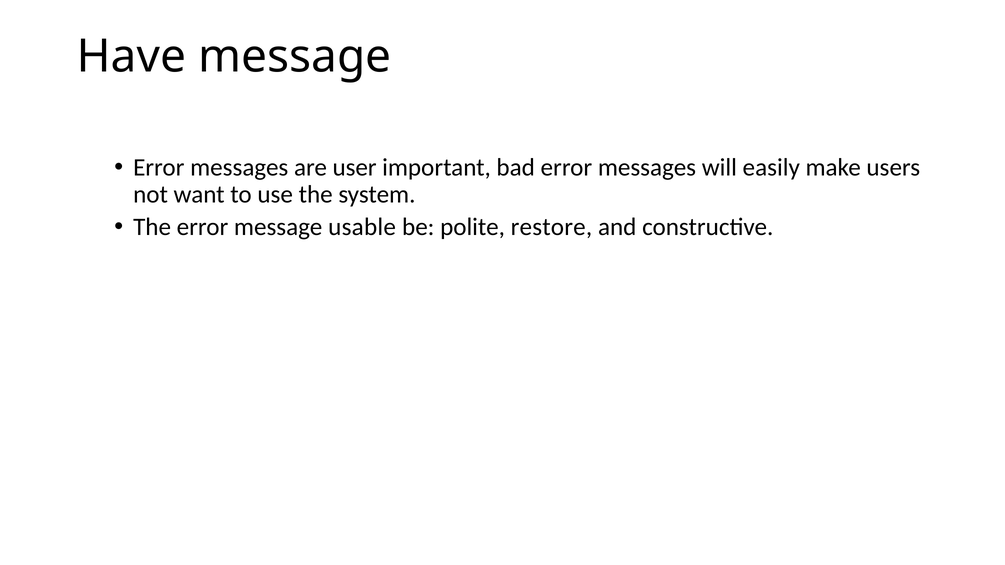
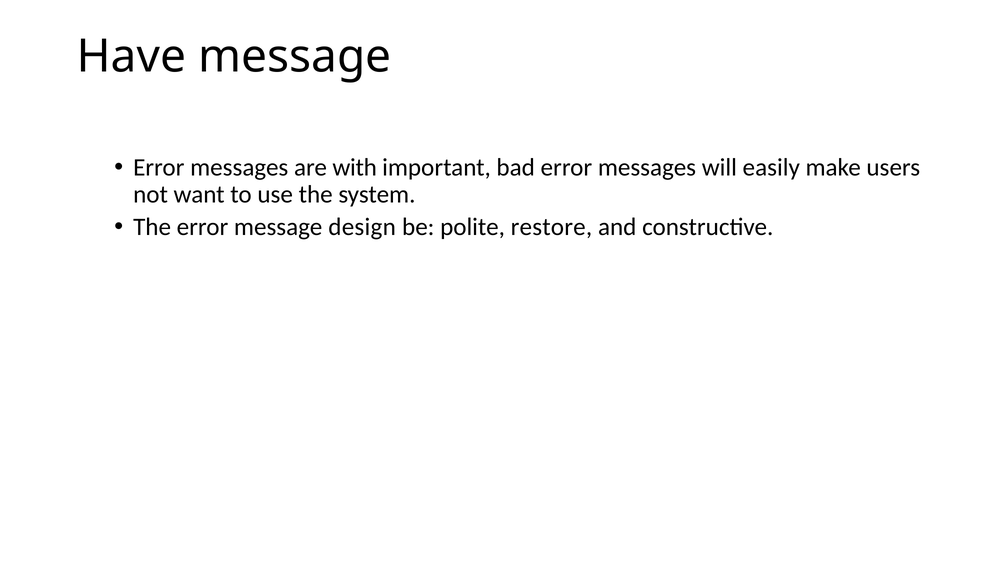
user: user -> with
usable: usable -> design
